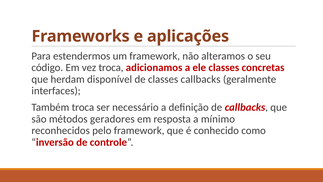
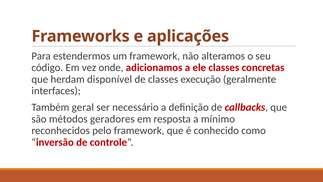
vez troca: troca -> onde
classes callbacks: callbacks -> execução
Também troca: troca -> geral
